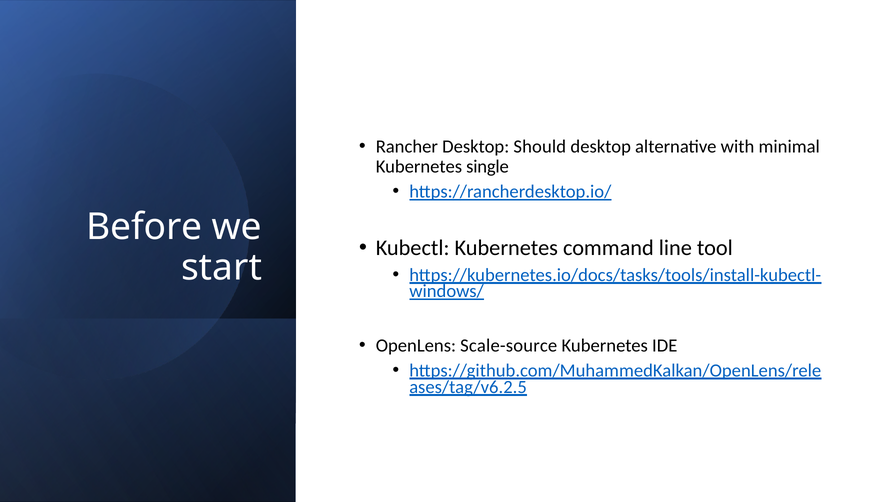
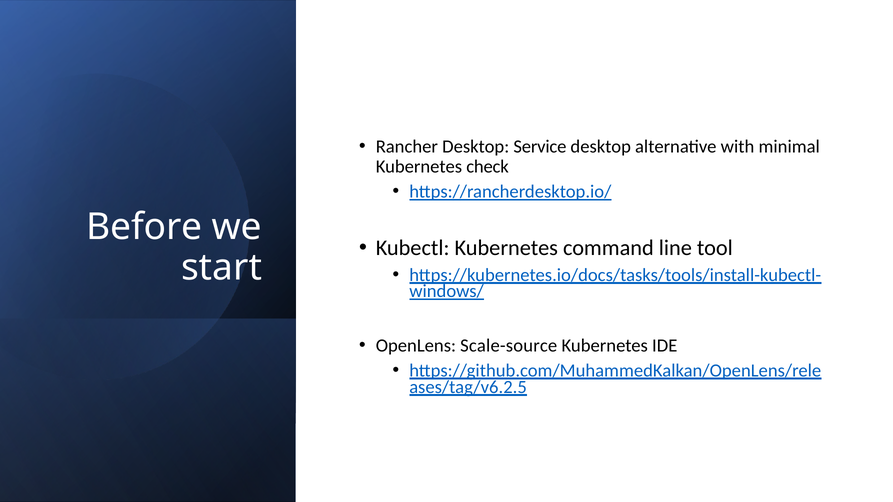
Should: Should -> Service
single: single -> check
